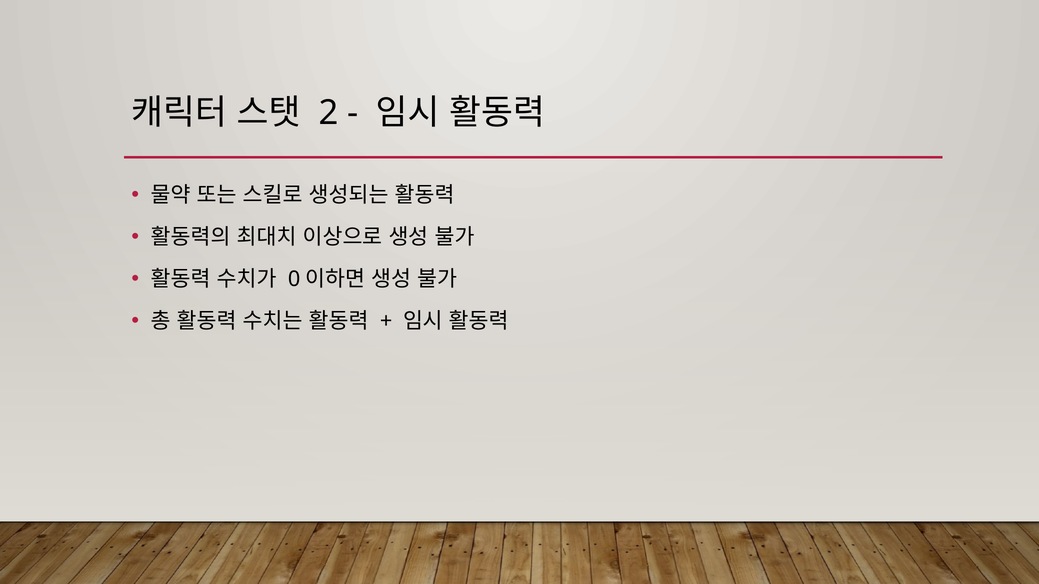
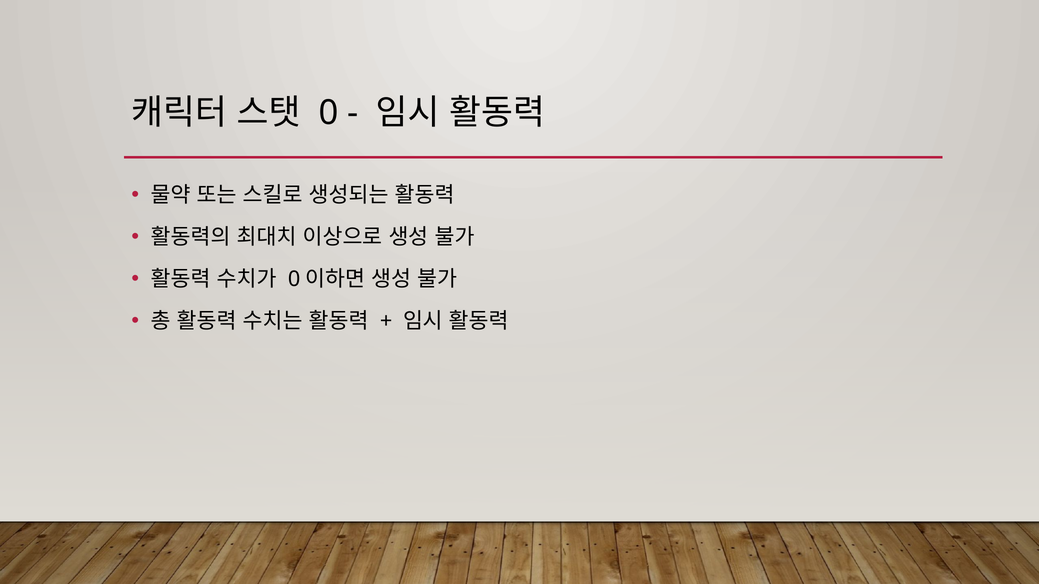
2 at (329, 113): 2 -> 0
